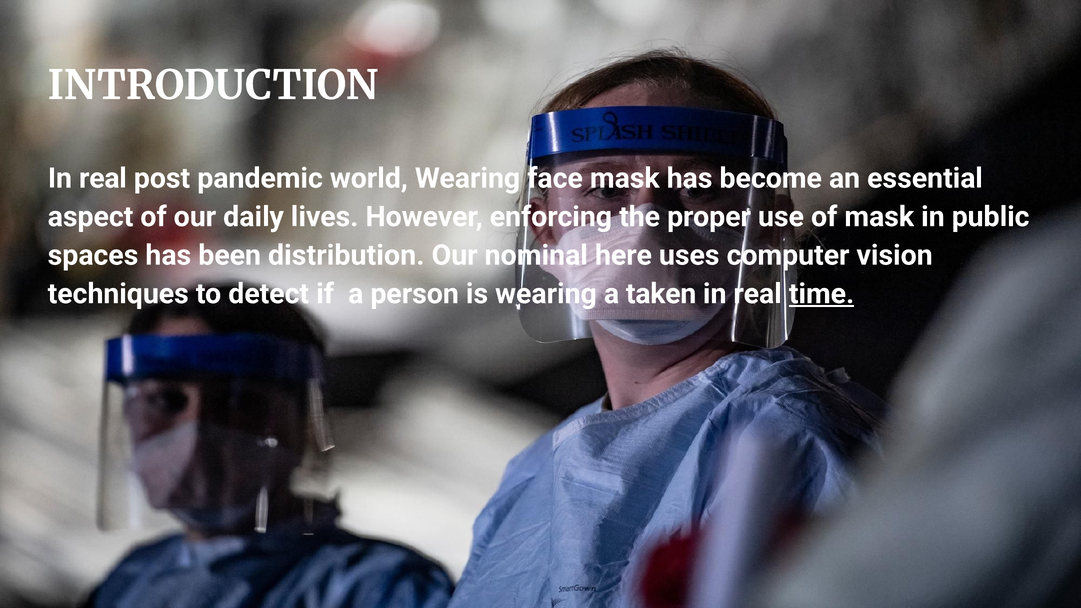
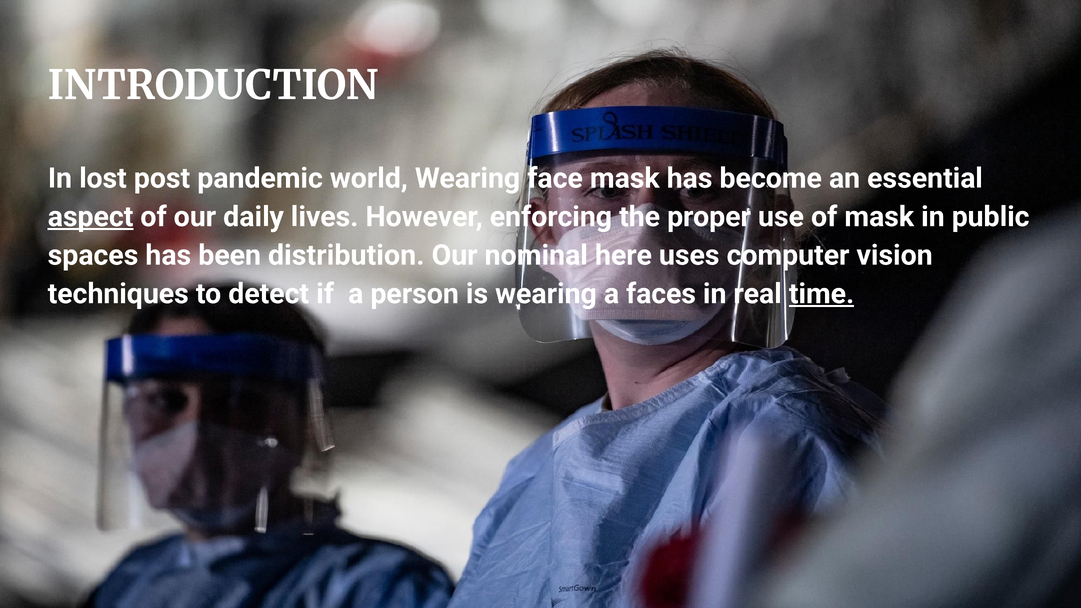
real at (103, 178): real -> lost
aspect underline: none -> present
taken: taken -> faces
